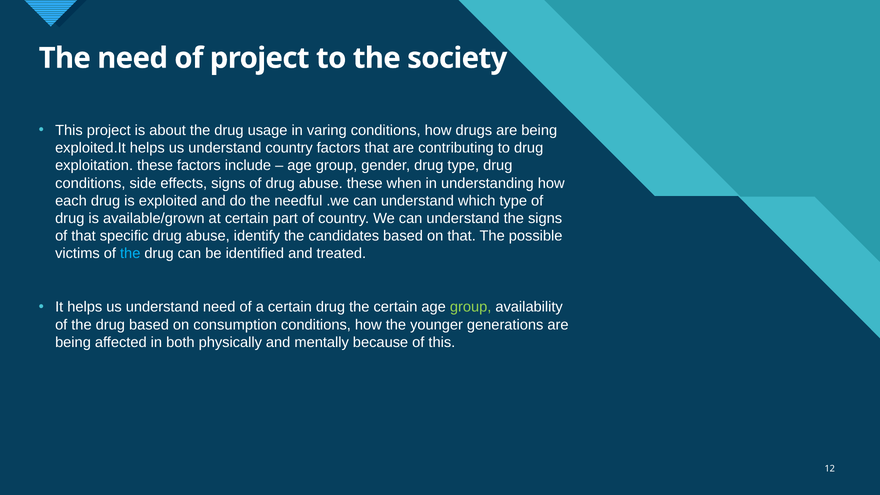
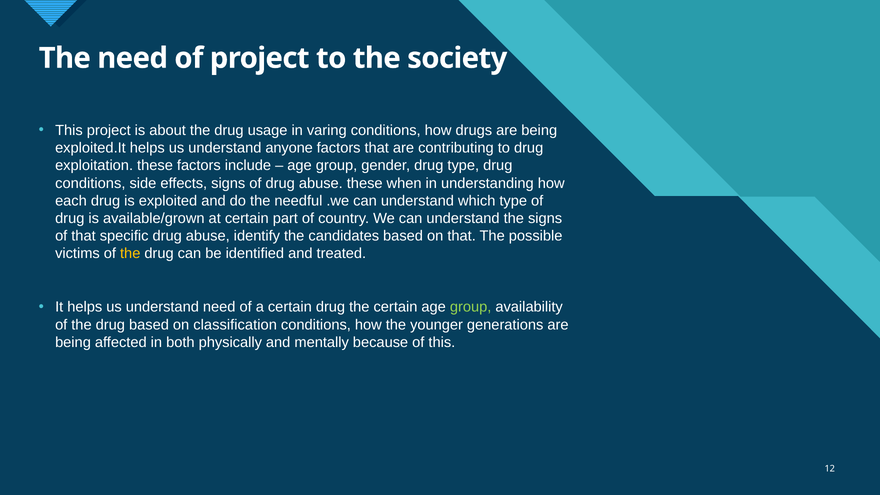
understand country: country -> anyone
the at (130, 254) colour: light blue -> yellow
consumption: consumption -> classification
